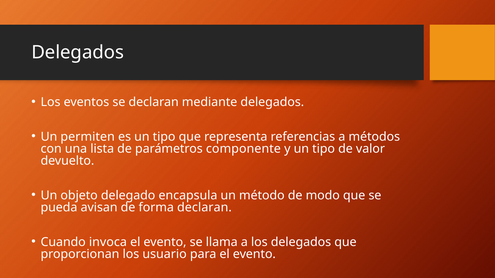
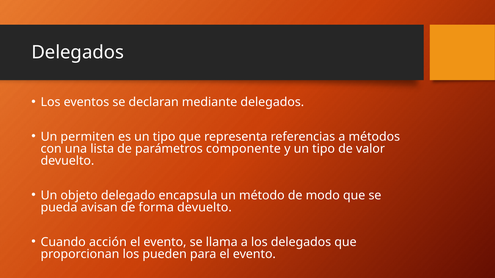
forma declaran: declaran -> devuelto
invoca: invoca -> acción
usuario: usuario -> pueden
